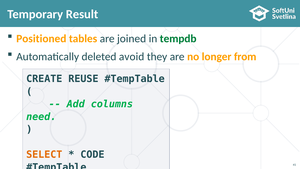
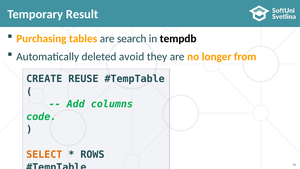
Positioned: Positioned -> Purchasing
joined: joined -> search
tempdb colour: green -> black
need: need -> code
CODE: CODE -> ROWS
